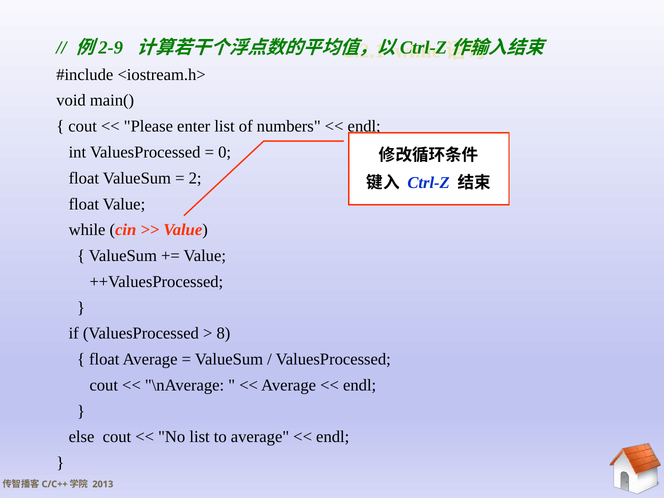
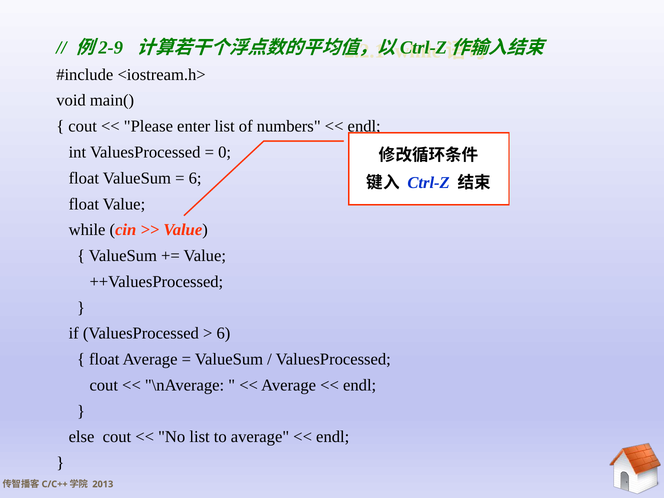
2 at (195, 178): 2 -> 6
8 at (223, 333): 8 -> 6
